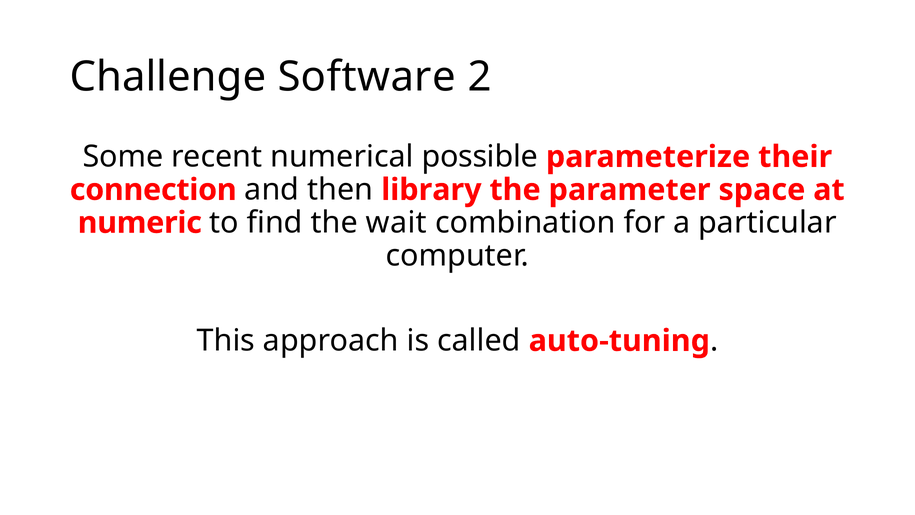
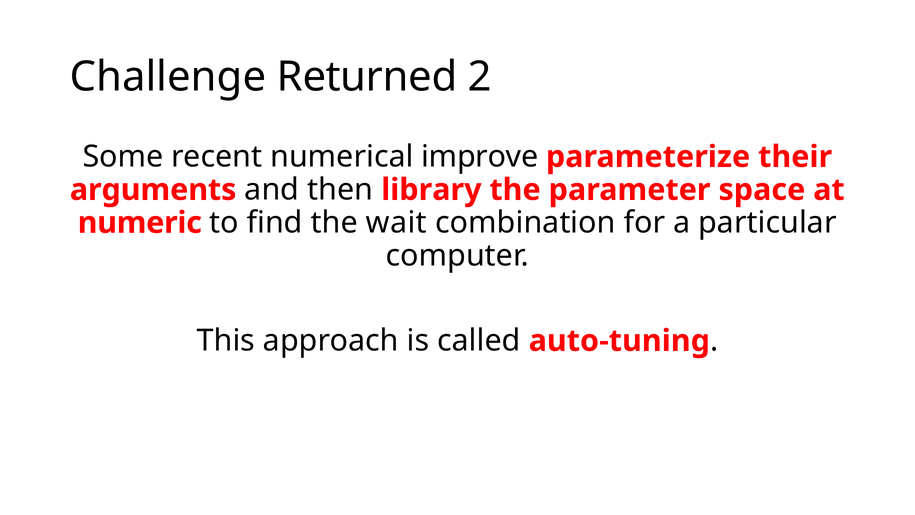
Software: Software -> Returned
possible: possible -> improve
connection: connection -> arguments
